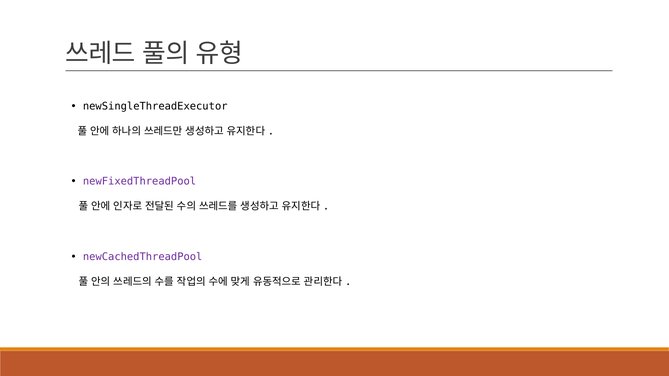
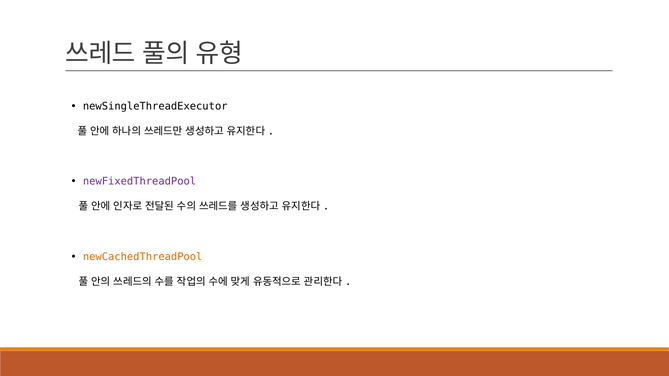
newCachedThreadPool colour: purple -> orange
